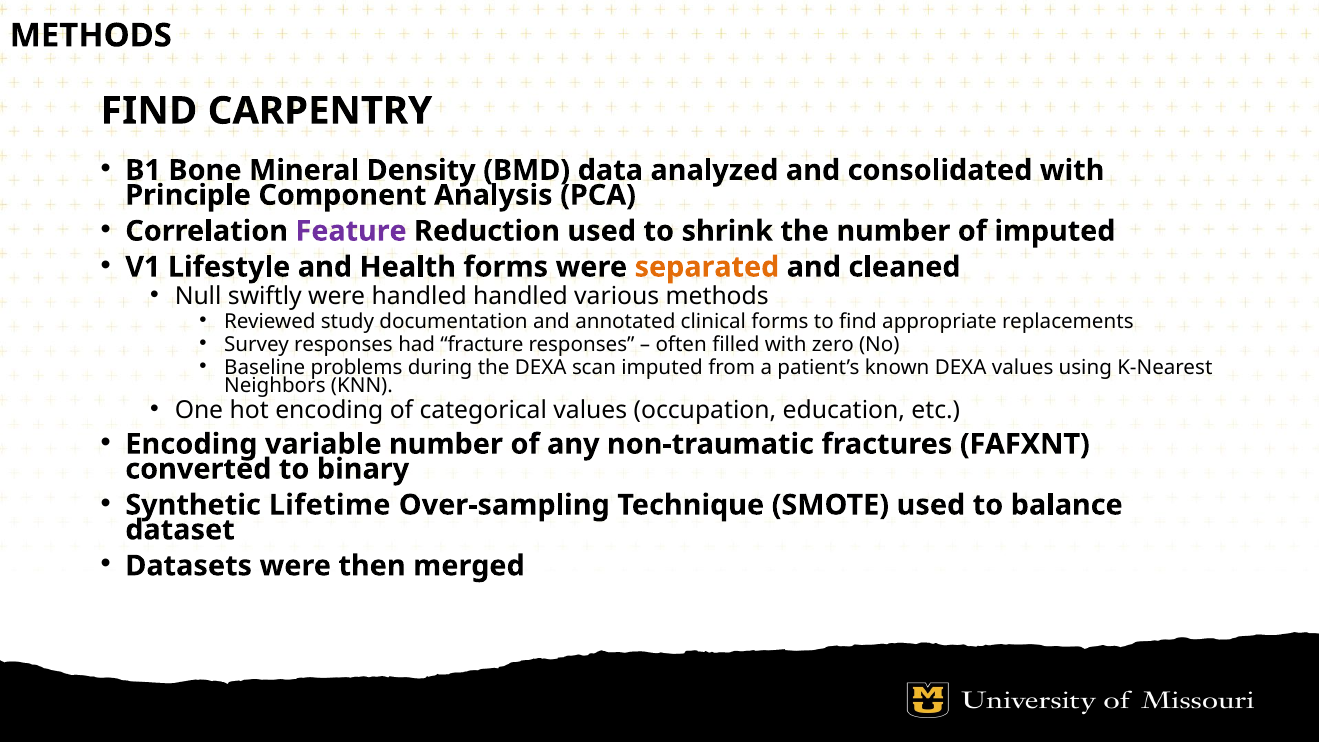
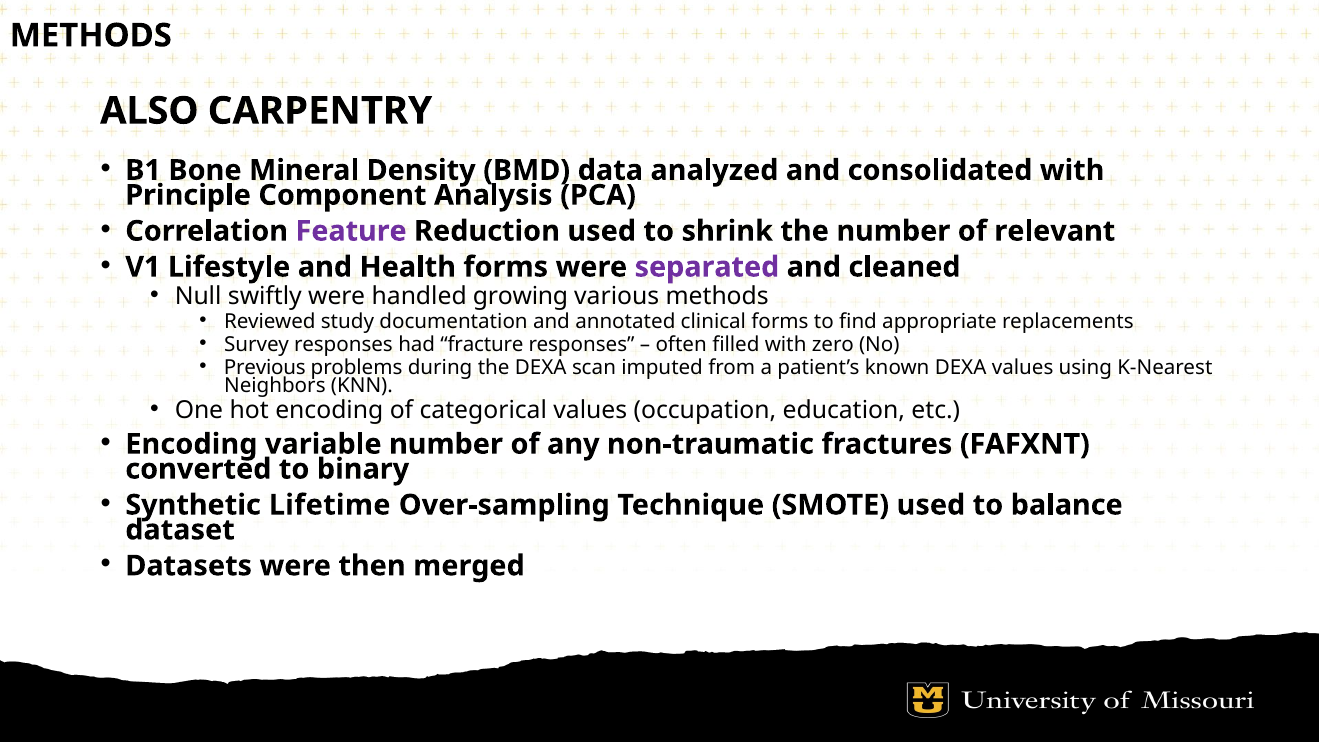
FIND at (149, 111): FIND -> ALSO
of imputed: imputed -> relevant
separated colour: orange -> purple
handled handled: handled -> growing
Baseline: Baseline -> Previous
